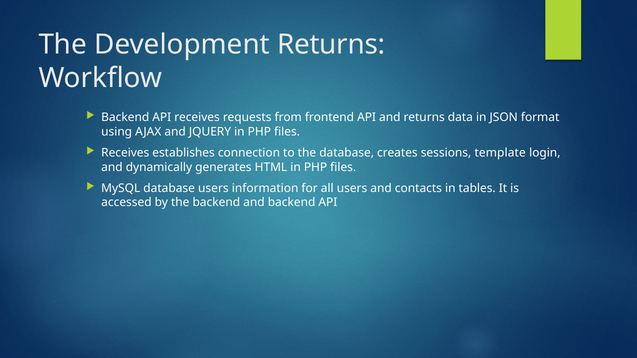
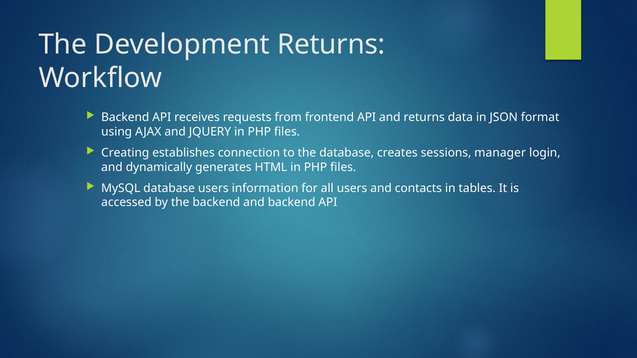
Receives at (125, 153): Receives -> Creating
template: template -> manager
